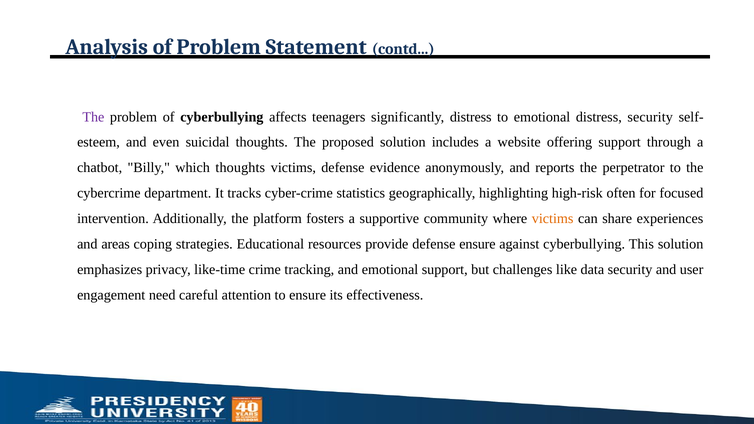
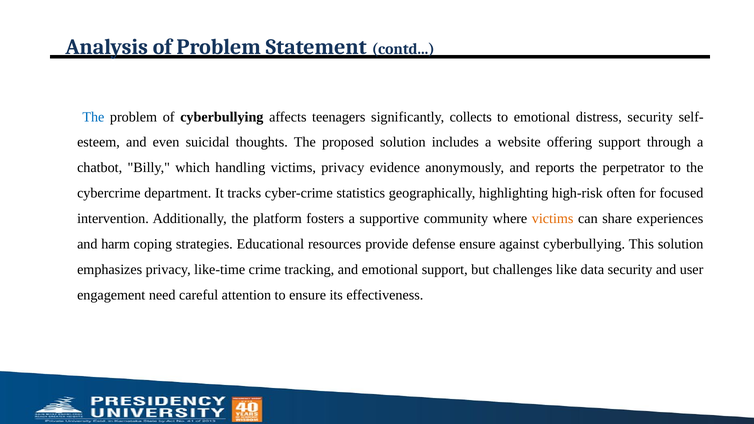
The at (93, 117) colour: purple -> blue
significantly distress: distress -> collects
which thoughts: thoughts -> handling
victims defense: defense -> privacy
areas: areas -> harm
